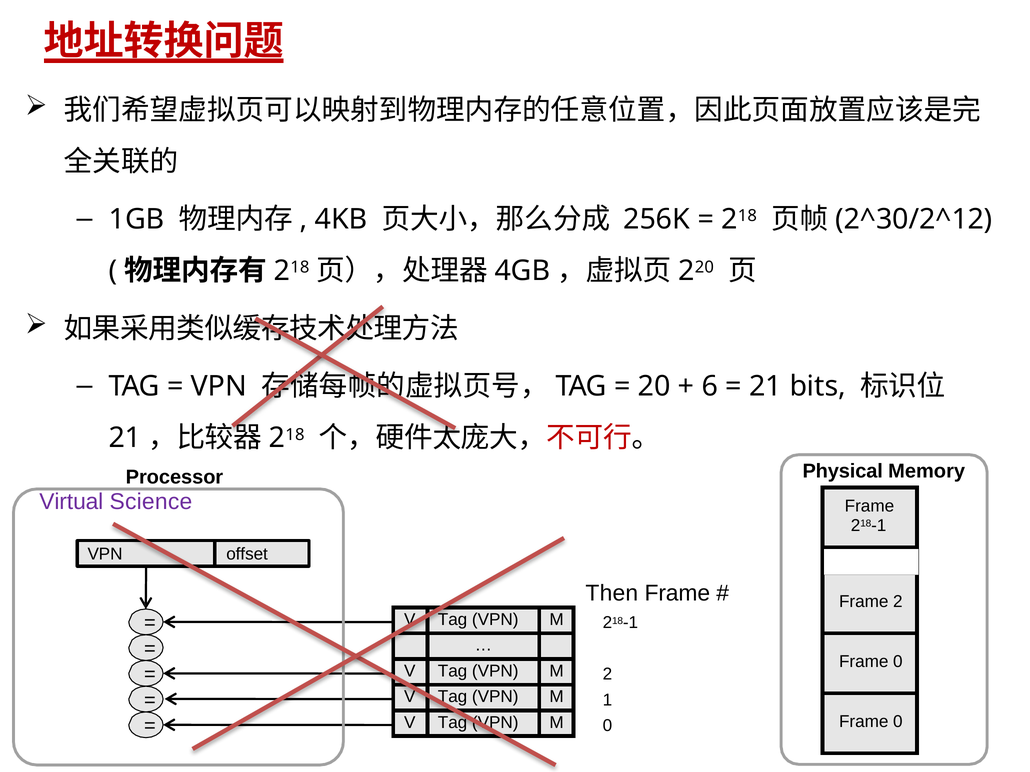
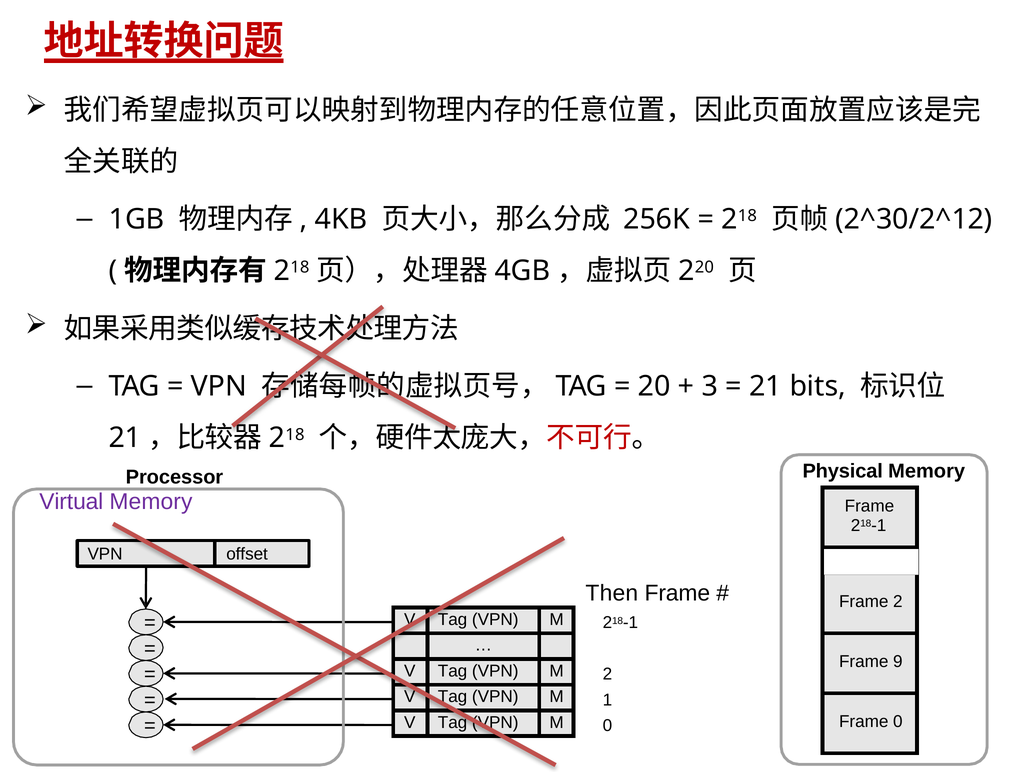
6: 6 -> 3
Virtual Science: Science -> Memory
0 at (898, 662): 0 -> 9
